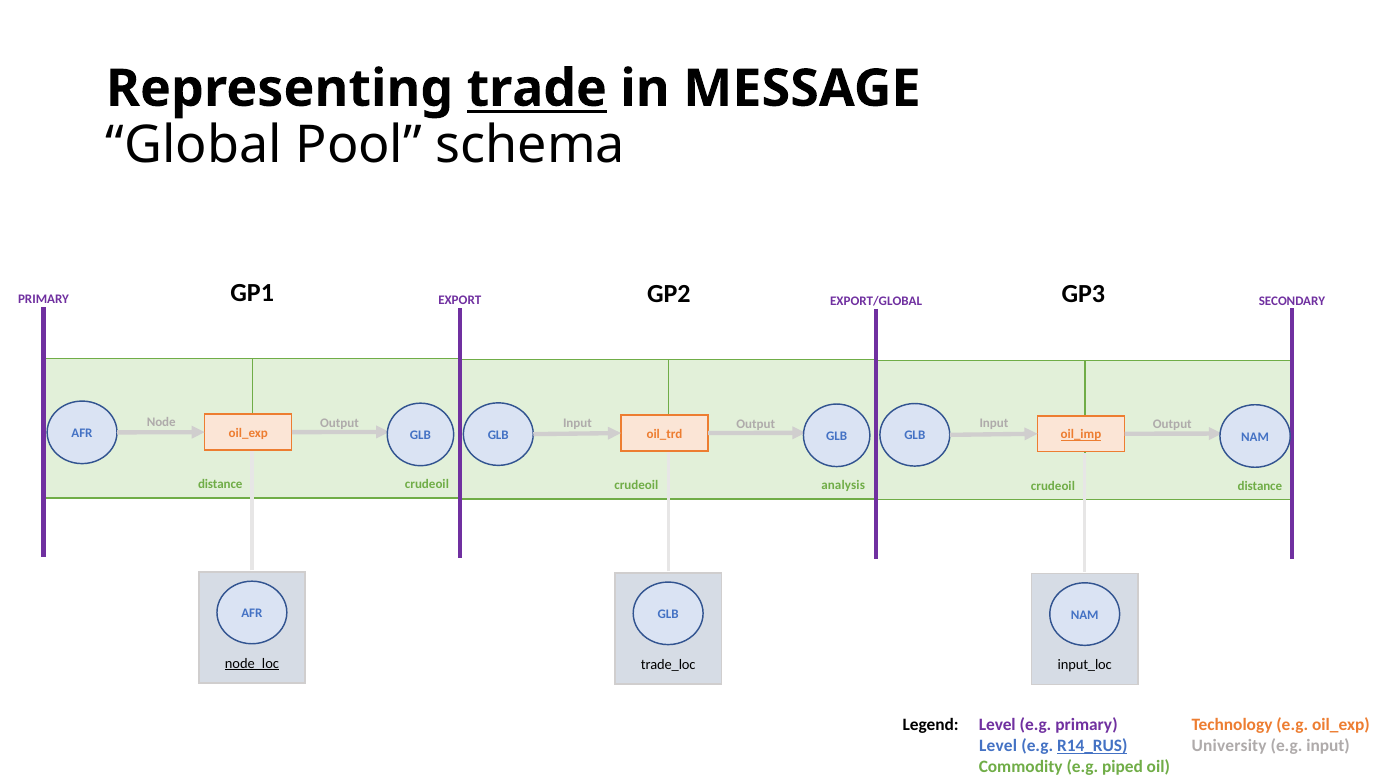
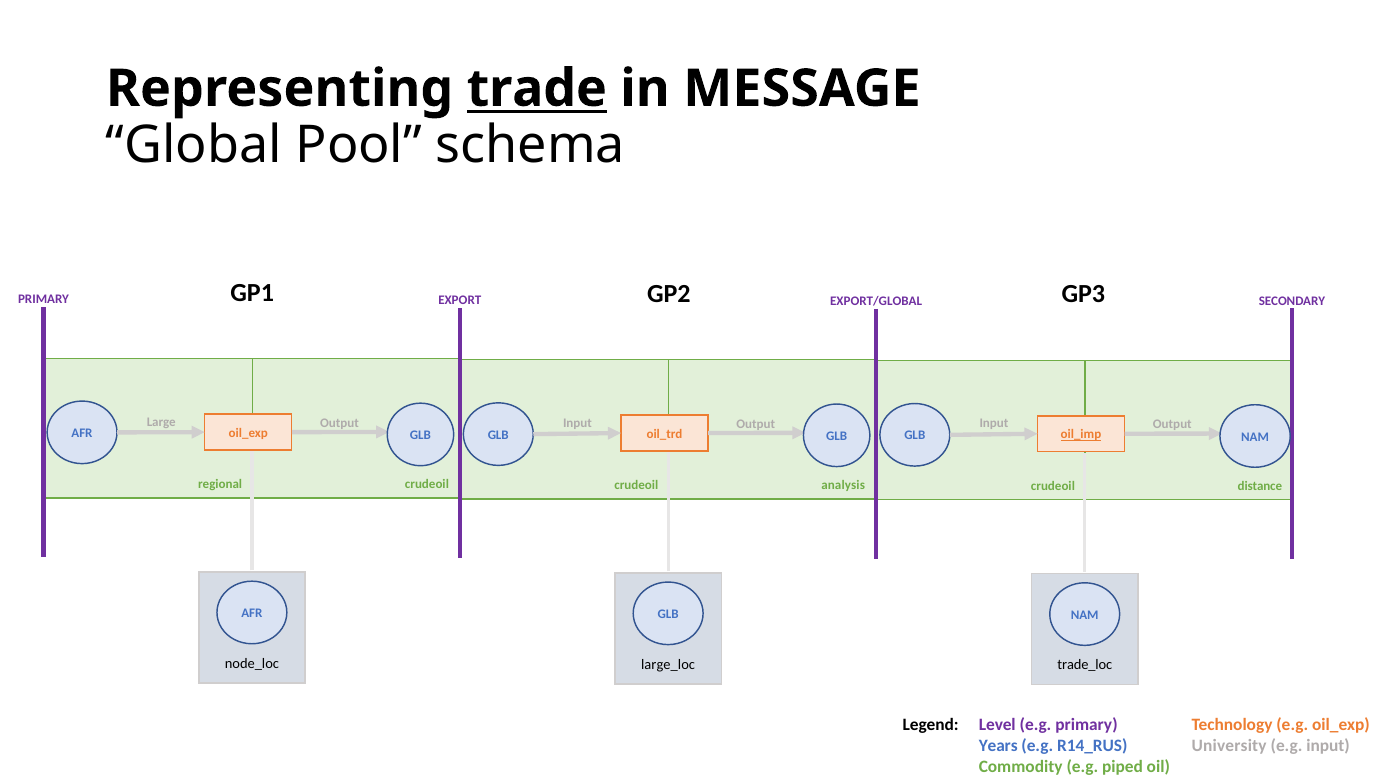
Node: Node -> Large
distance at (220, 484): distance -> regional
node_loc underline: present -> none
trade_loc: trade_loc -> large_loc
input_loc: input_loc -> trade_loc
Level at (998, 745): Level -> Years
R14_RUS underline: present -> none
